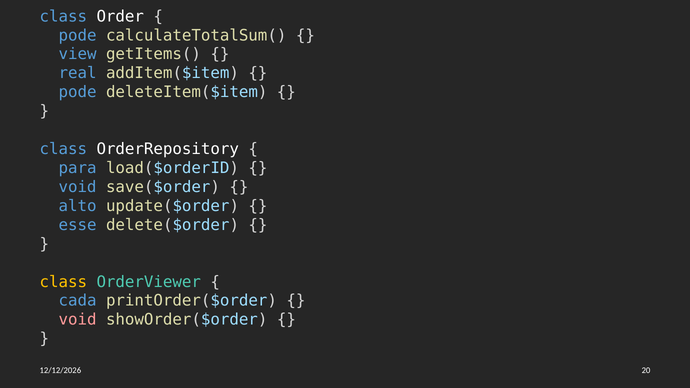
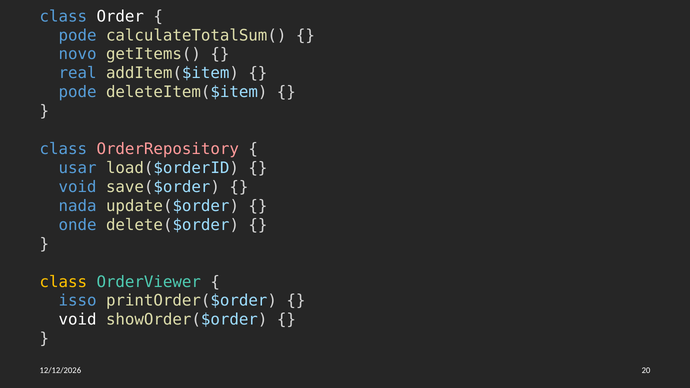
view: view -> novo
OrderRepository colour: white -> pink
para: para -> usar
alto: alto -> nada
esse: esse -> onde
cada: cada -> isso
void at (78, 320) colour: pink -> white
